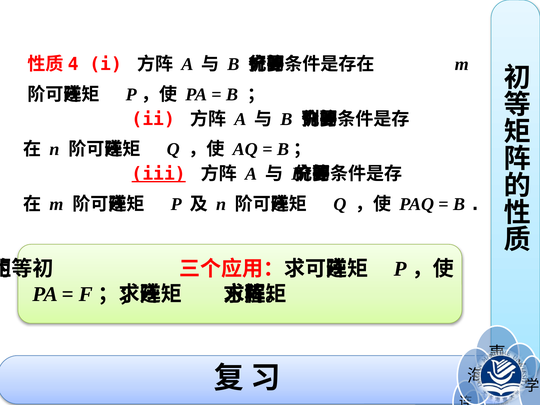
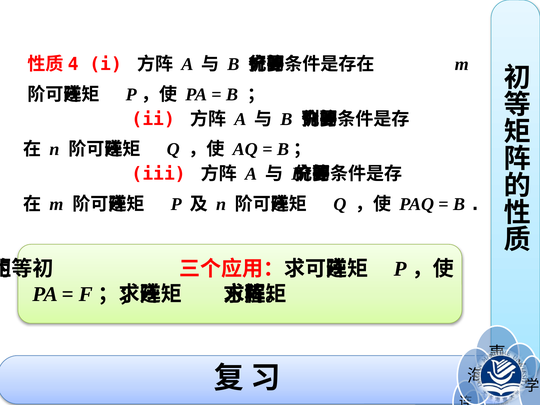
iii underline: present -> none
